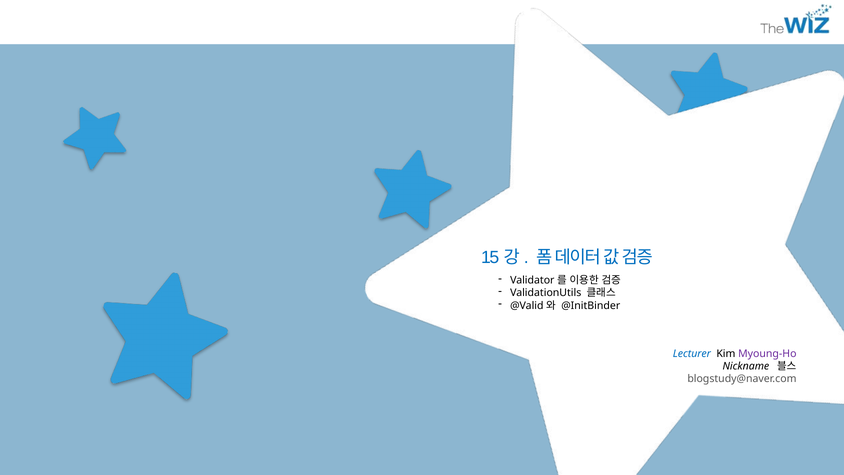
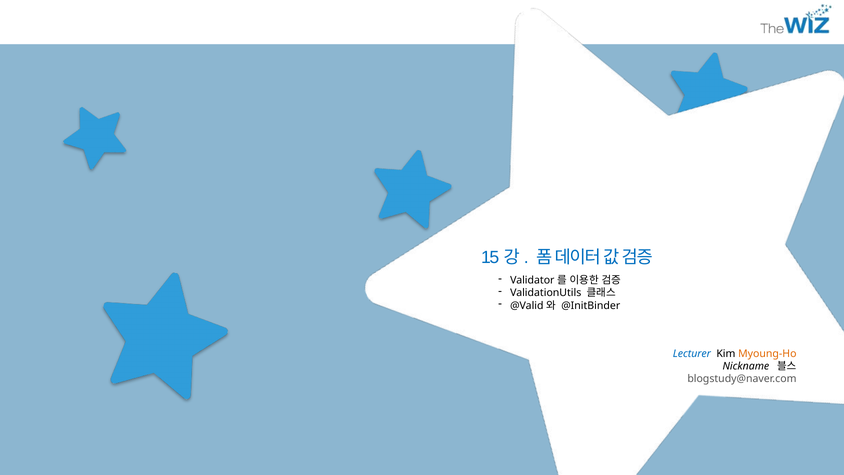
Myoung-Ho colour: purple -> orange
